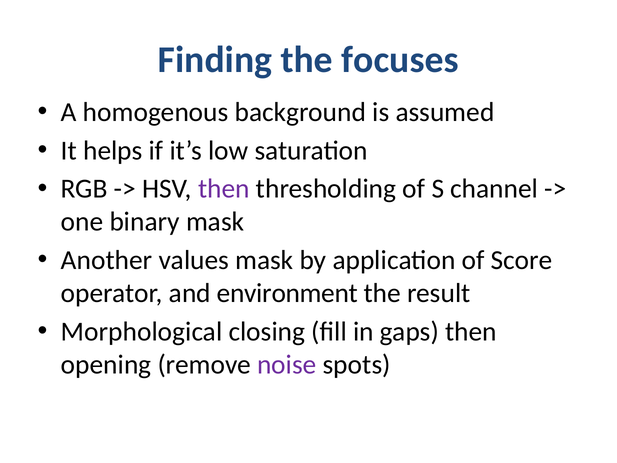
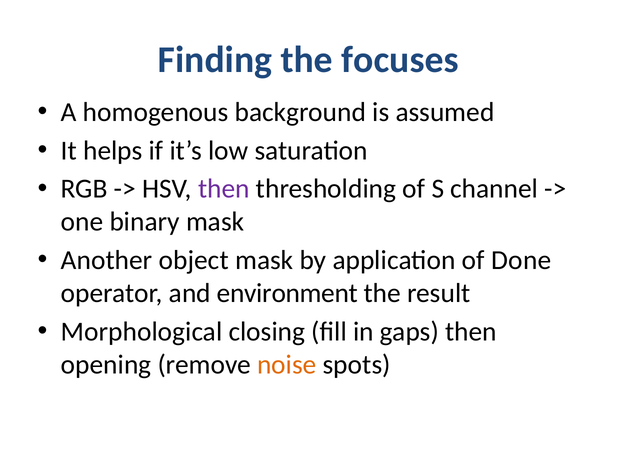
values: values -> object
Score: Score -> Done
noise colour: purple -> orange
